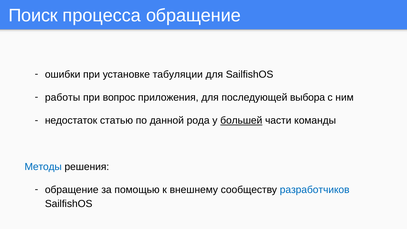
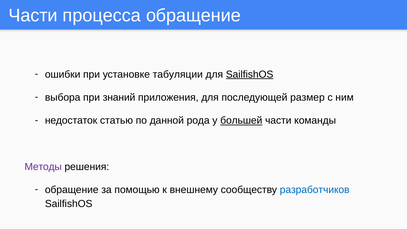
Поиск at (33, 15): Поиск -> Части
SailfishOS at (250, 74) underline: none -> present
работы: работы -> выбора
вопрос: вопрос -> знаний
выбора: выбора -> размер
Методы colour: blue -> purple
